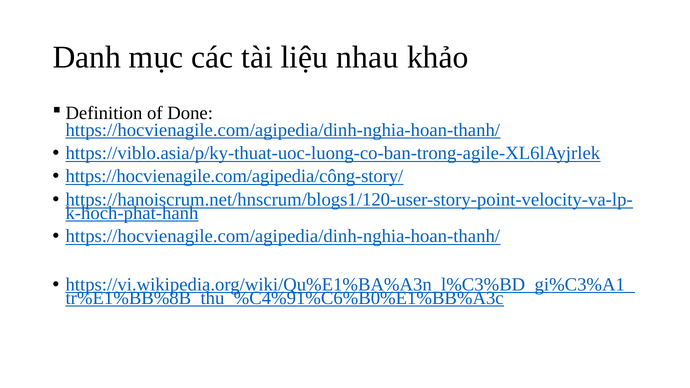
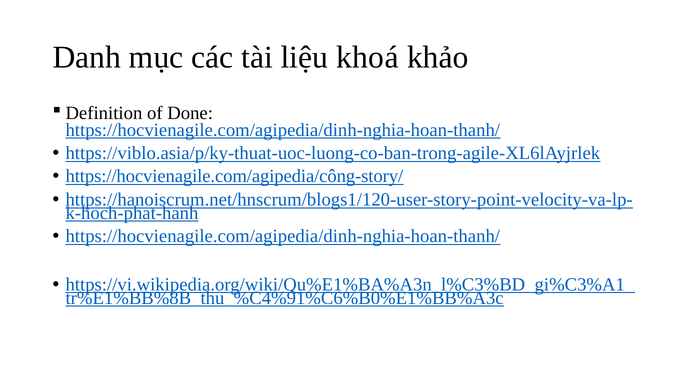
nhau: nhau -> khoá
